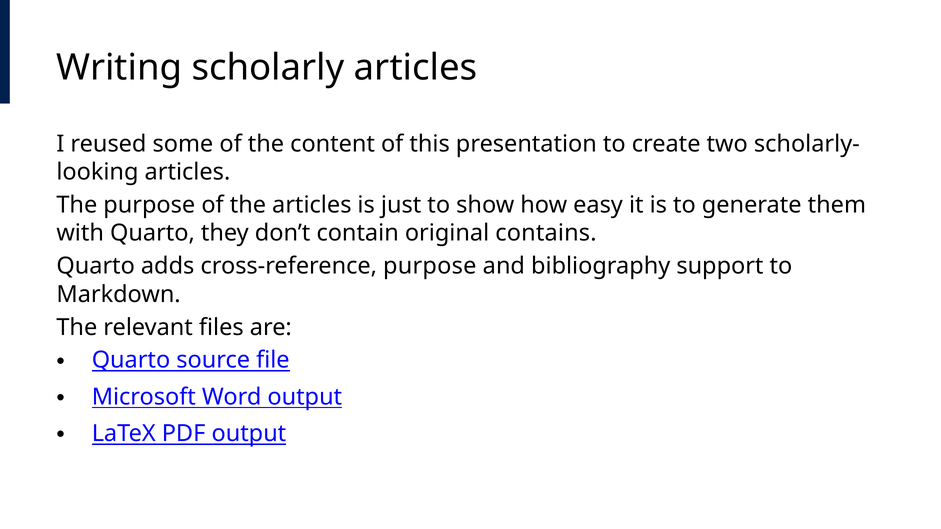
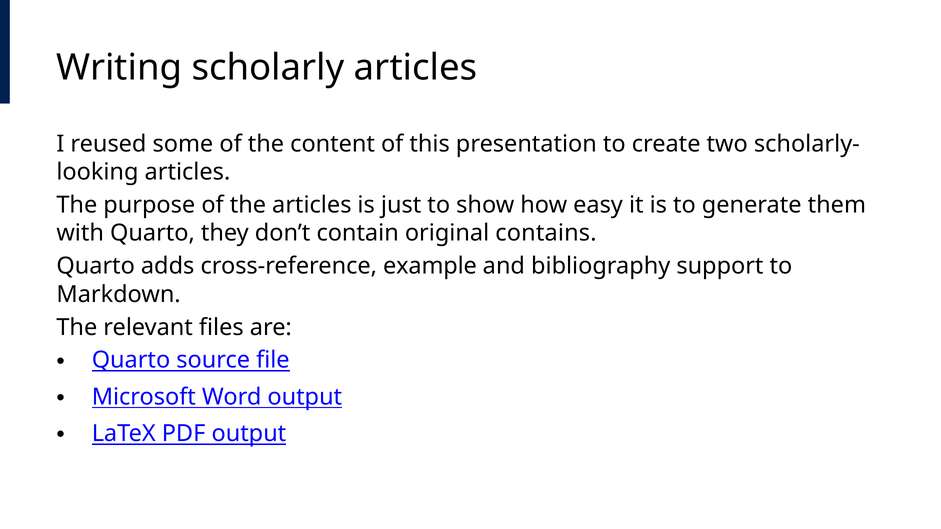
cross-reference purpose: purpose -> example
